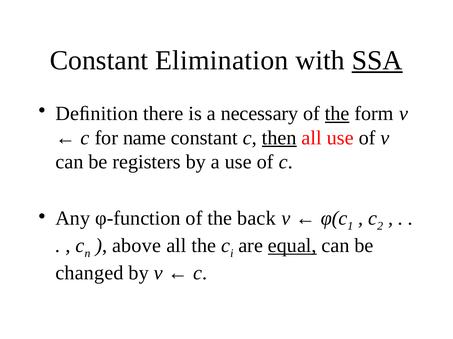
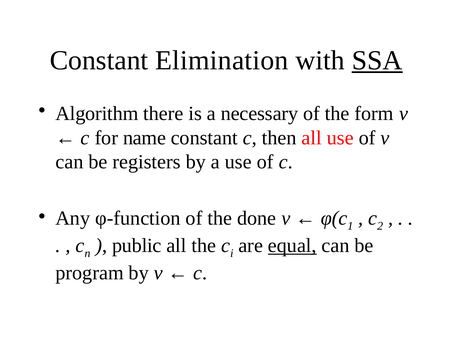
Deﬁnition: Deﬁnition -> Algorithm
the at (337, 114) underline: present -> none
then underline: present -> none
back: back -> done
above: above -> public
changed: changed -> program
